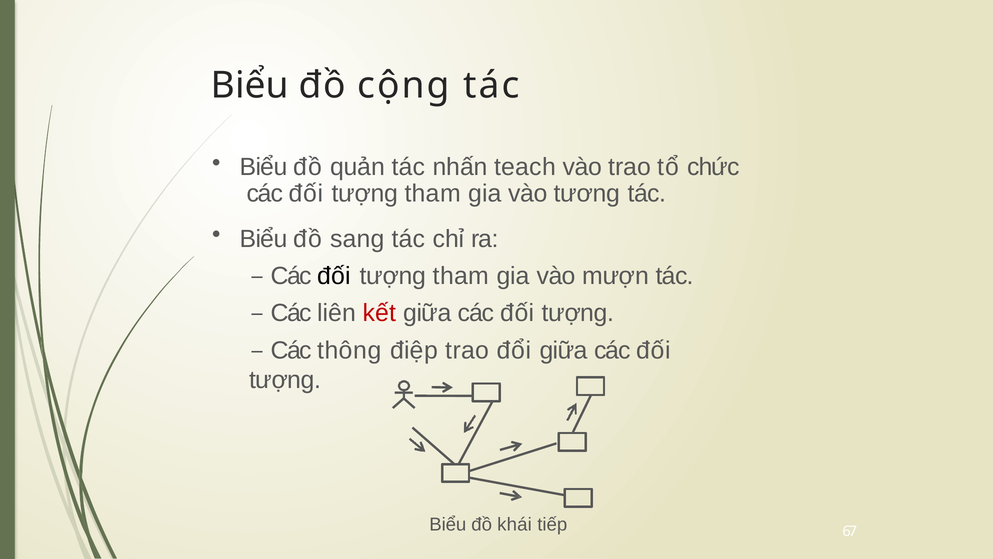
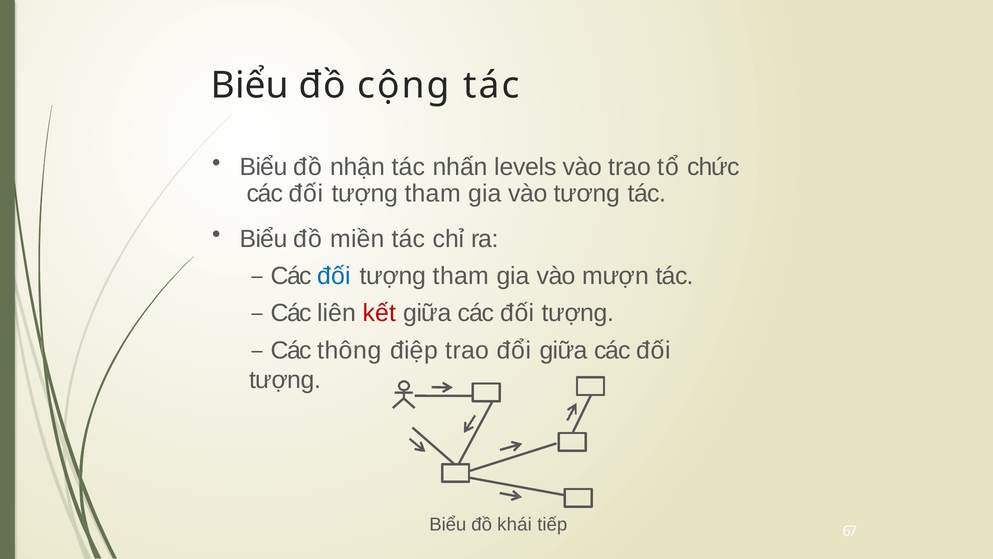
quản: quản -> nhận
teach: teach -> levels
sang: sang -> miền
đối at (334, 276) colour: black -> blue
